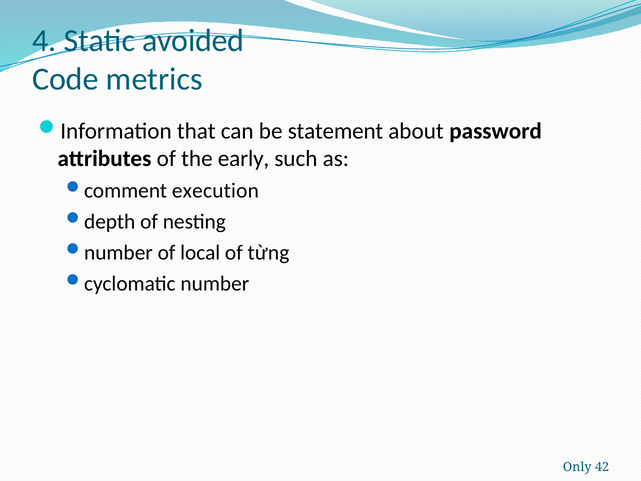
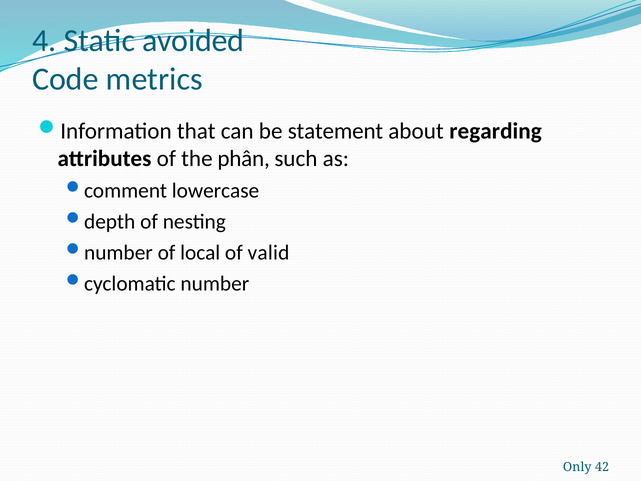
password: password -> regarding
early: early -> phân
execution: execution -> lowercase
từng: từng -> valid
